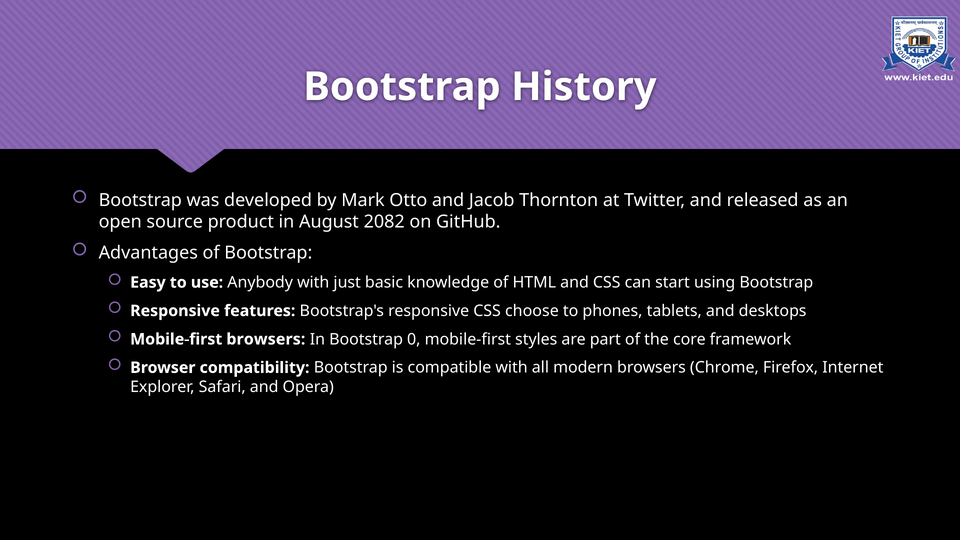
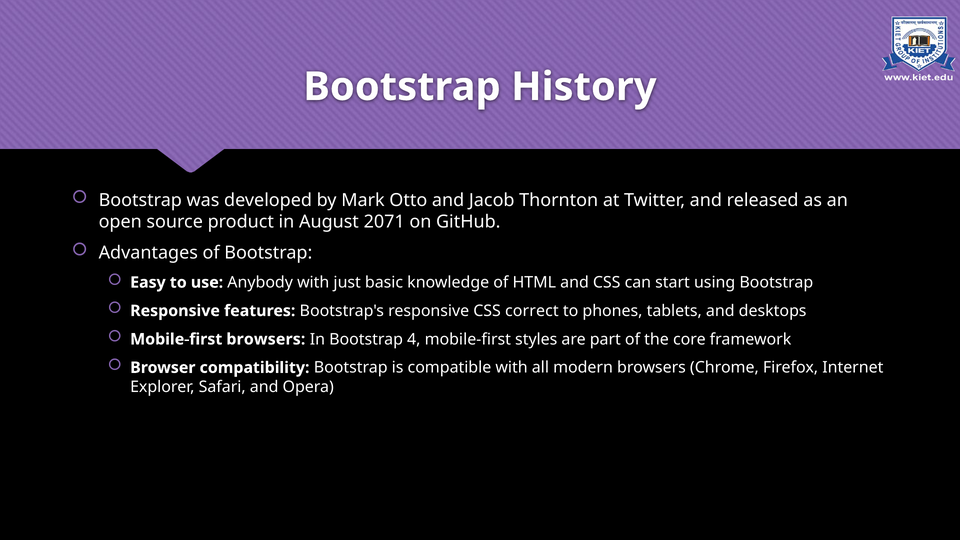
2082: 2082 -> 2071
choose: choose -> correct
0: 0 -> 4
